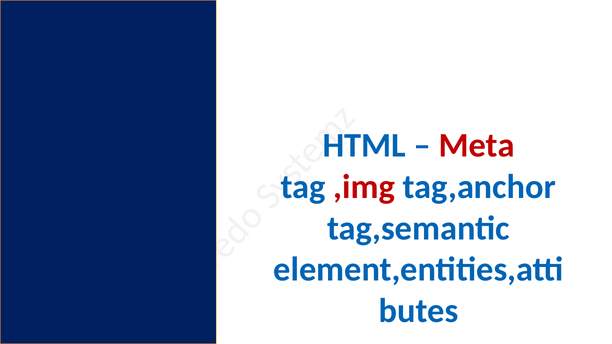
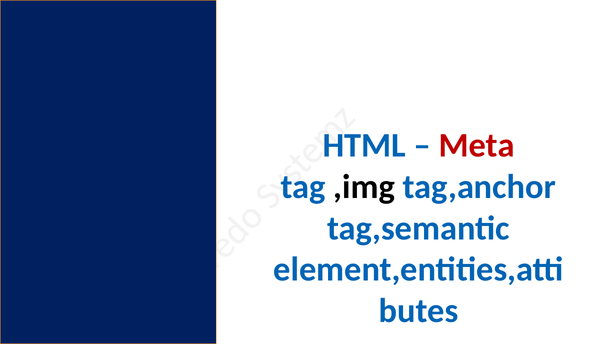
,img colour: red -> black
